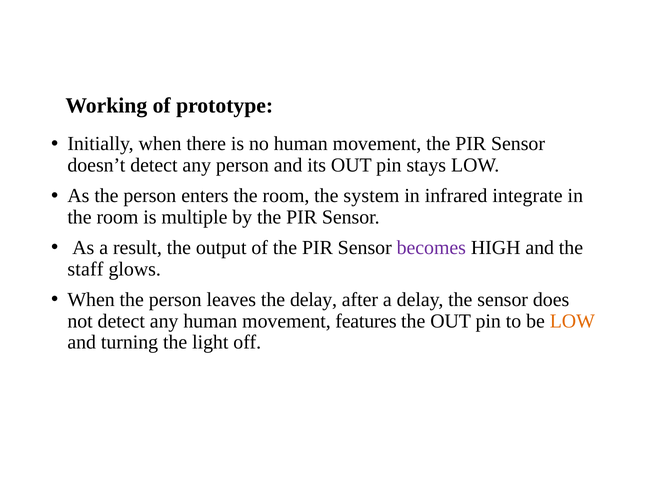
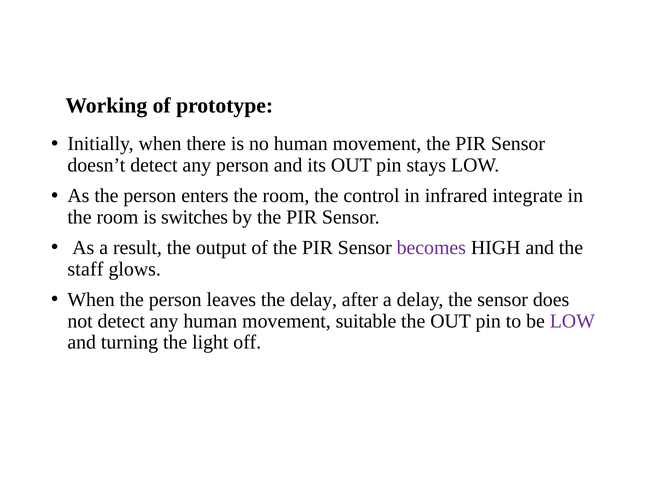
system: system -> control
multiple: multiple -> switches
features: features -> suitable
LOW at (572, 321) colour: orange -> purple
